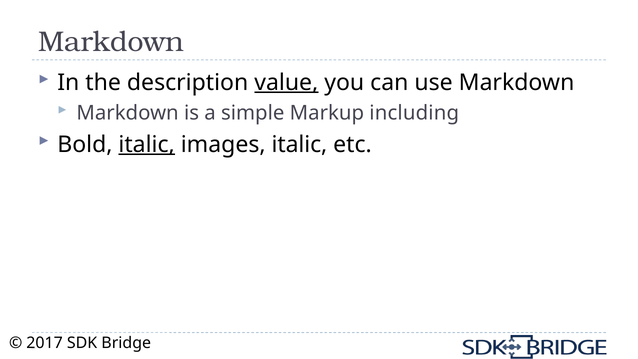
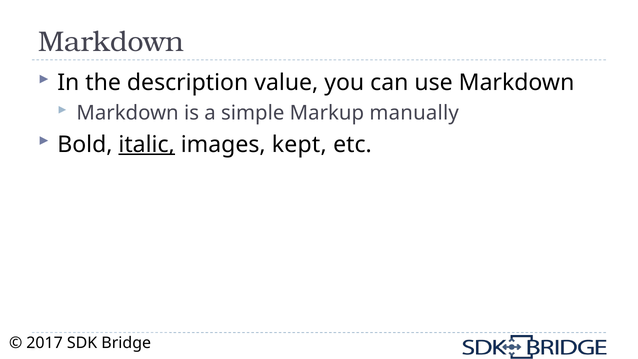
value underline: present -> none
including: including -> manually
images italic: italic -> kept
